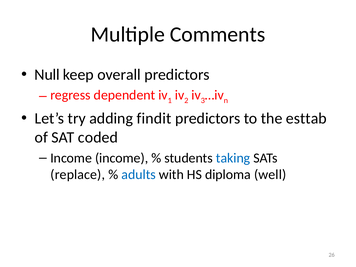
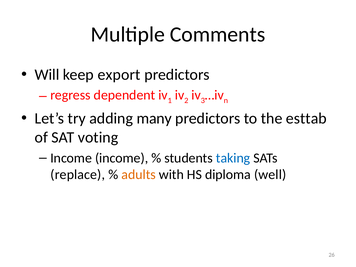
Null: Null -> Will
overall: overall -> export
findit: findit -> many
coded: coded -> voting
adults colour: blue -> orange
